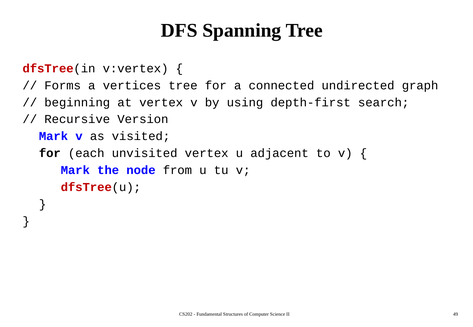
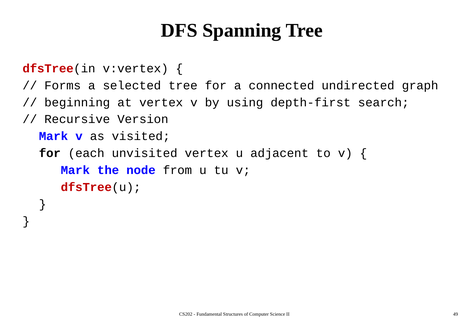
vertices: vertices -> selected
